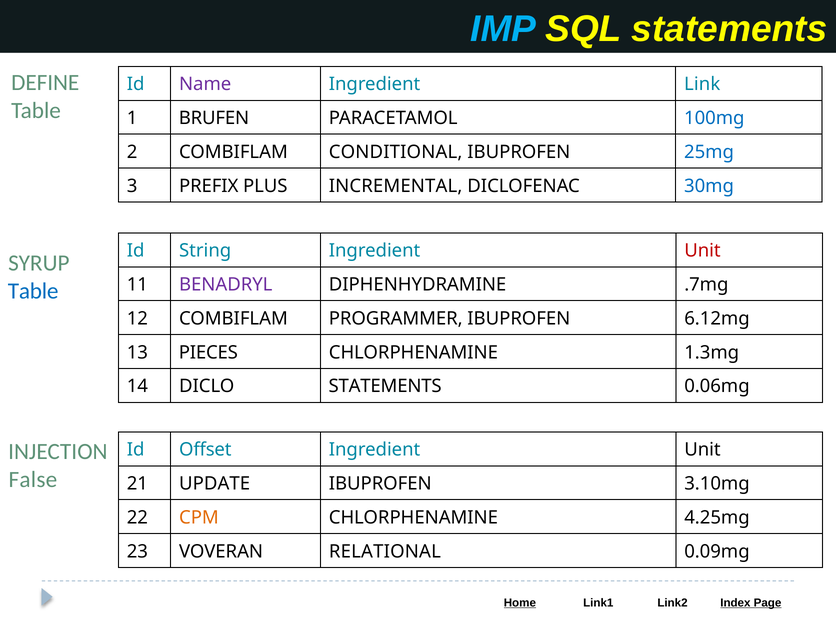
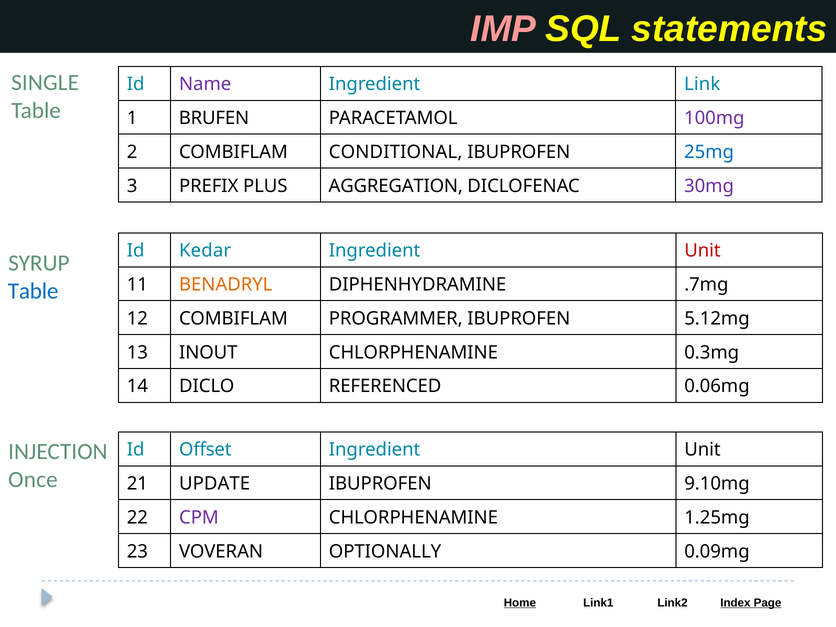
IMP colour: light blue -> pink
DEFINE: DEFINE -> SINGLE
100mg colour: blue -> purple
INCREMENTAL: INCREMENTAL -> AGGREGATION
30mg colour: blue -> purple
String: String -> Kedar
BENADRYL colour: purple -> orange
6.12mg: 6.12mg -> 5.12mg
PIECES: PIECES -> INOUT
1.3mg: 1.3mg -> 0.3mg
DICLO STATEMENTS: STATEMENTS -> REFERENCED
False: False -> Once
3.10mg: 3.10mg -> 9.10mg
CPM colour: orange -> purple
4.25mg: 4.25mg -> 1.25mg
RELATIONAL: RELATIONAL -> OPTIONALLY
